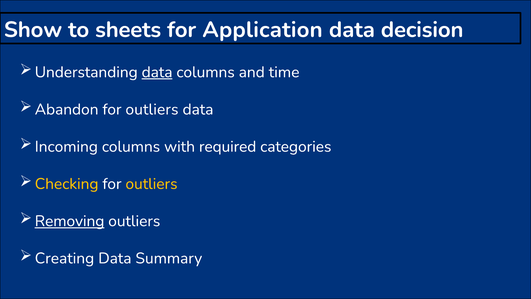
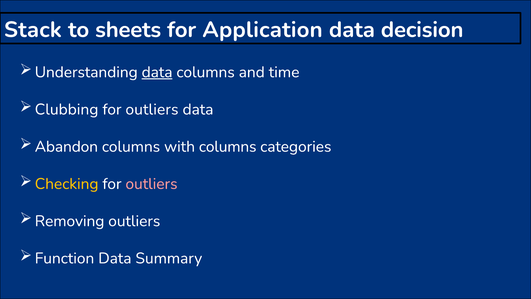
Show: Show -> Stack
Abandon: Abandon -> Clubbing
Incoming: Incoming -> Abandon
with required: required -> columns
outliers at (152, 184) colour: yellow -> pink
Removing underline: present -> none
Creating: Creating -> Function
